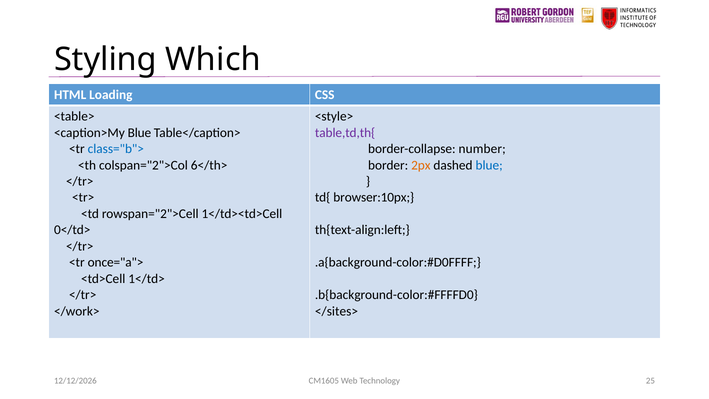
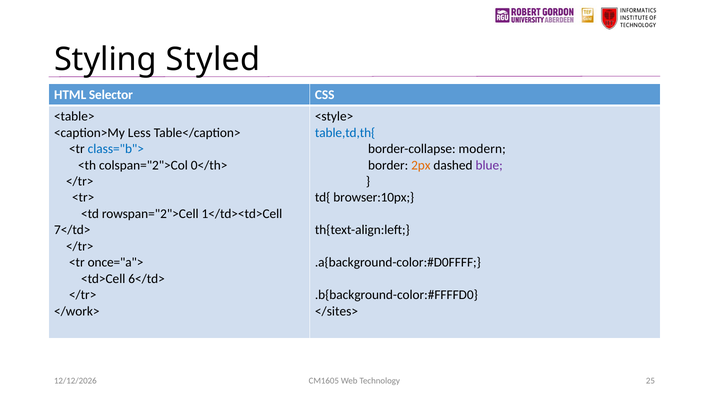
Which: Which -> Styled
Loading: Loading -> Selector
<caption>My Blue: Blue -> Less
table,td,th{ colour: purple -> blue
number: number -> modern
6</th>: 6</th> -> 0</th>
blue at (489, 165) colour: blue -> purple
0</td>: 0</td> -> 7</td>
1</td>: 1</td> -> 6</td>
